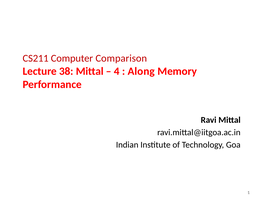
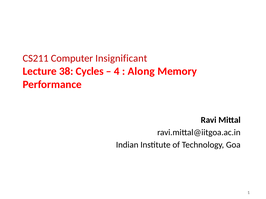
Comparison: Comparison -> Insignificant
38 Mittal: Mittal -> Cycles
